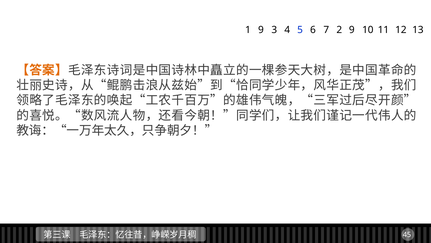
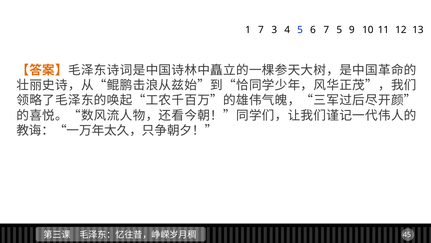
1 9: 9 -> 7
7 2: 2 -> 5
